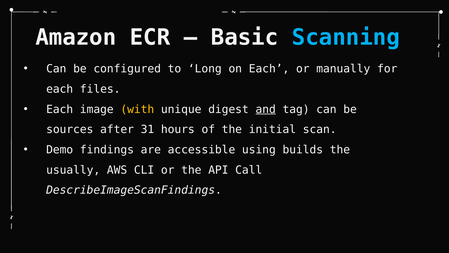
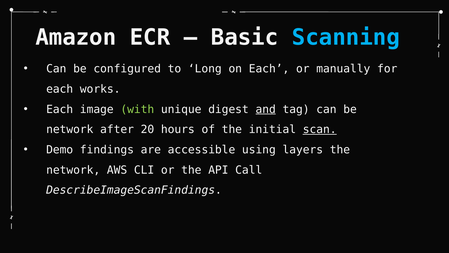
files: files -> works
with colour: yellow -> light green
sources at (70, 129): sources -> network
31: 31 -> 20
scan underline: none -> present
builds: builds -> layers
usually at (73, 170): usually -> network
